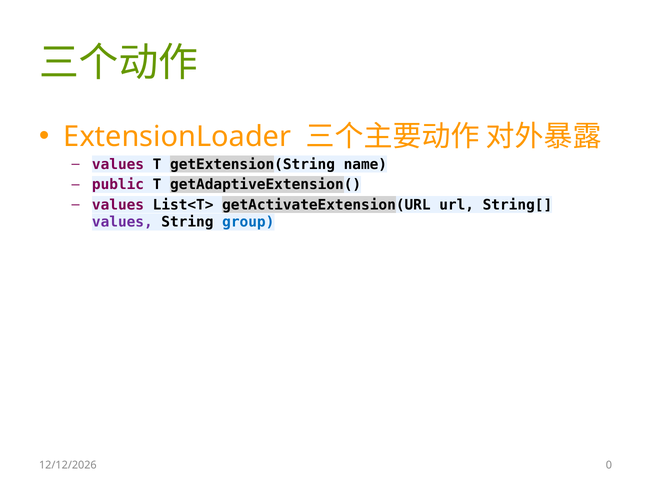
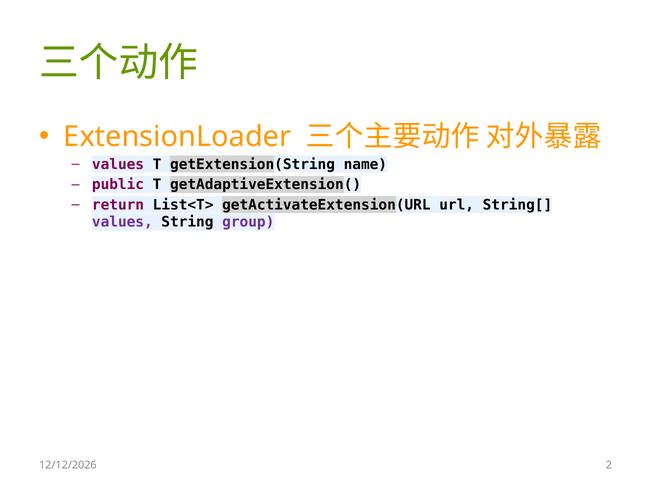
values at (118, 205): values -> return
group colour: blue -> purple
0: 0 -> 2
